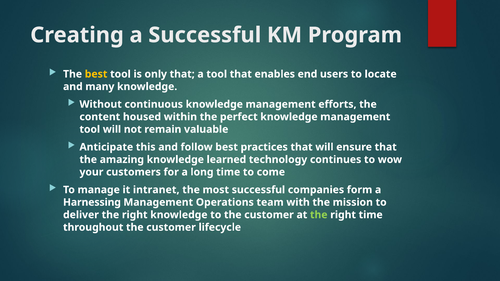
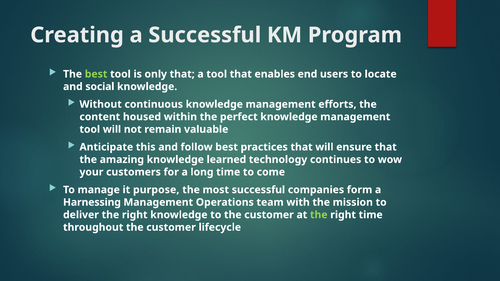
best at (96, 74) colour: yellow -> light green
many: many -> social
intranet: intranet -> purpose
